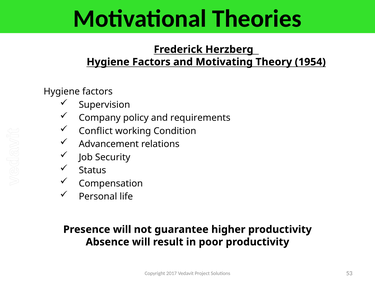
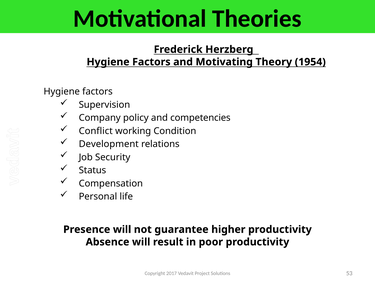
requirements: requirements -> competencies
Advancement: Advancement -> Development
